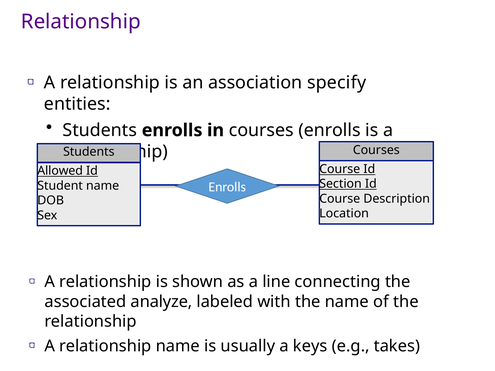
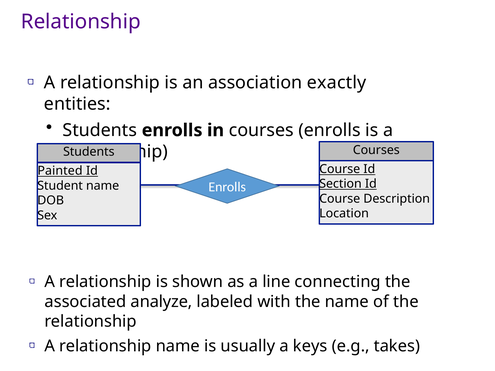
specify: specify -> exactly
Allowed: Allowed -> Painted
